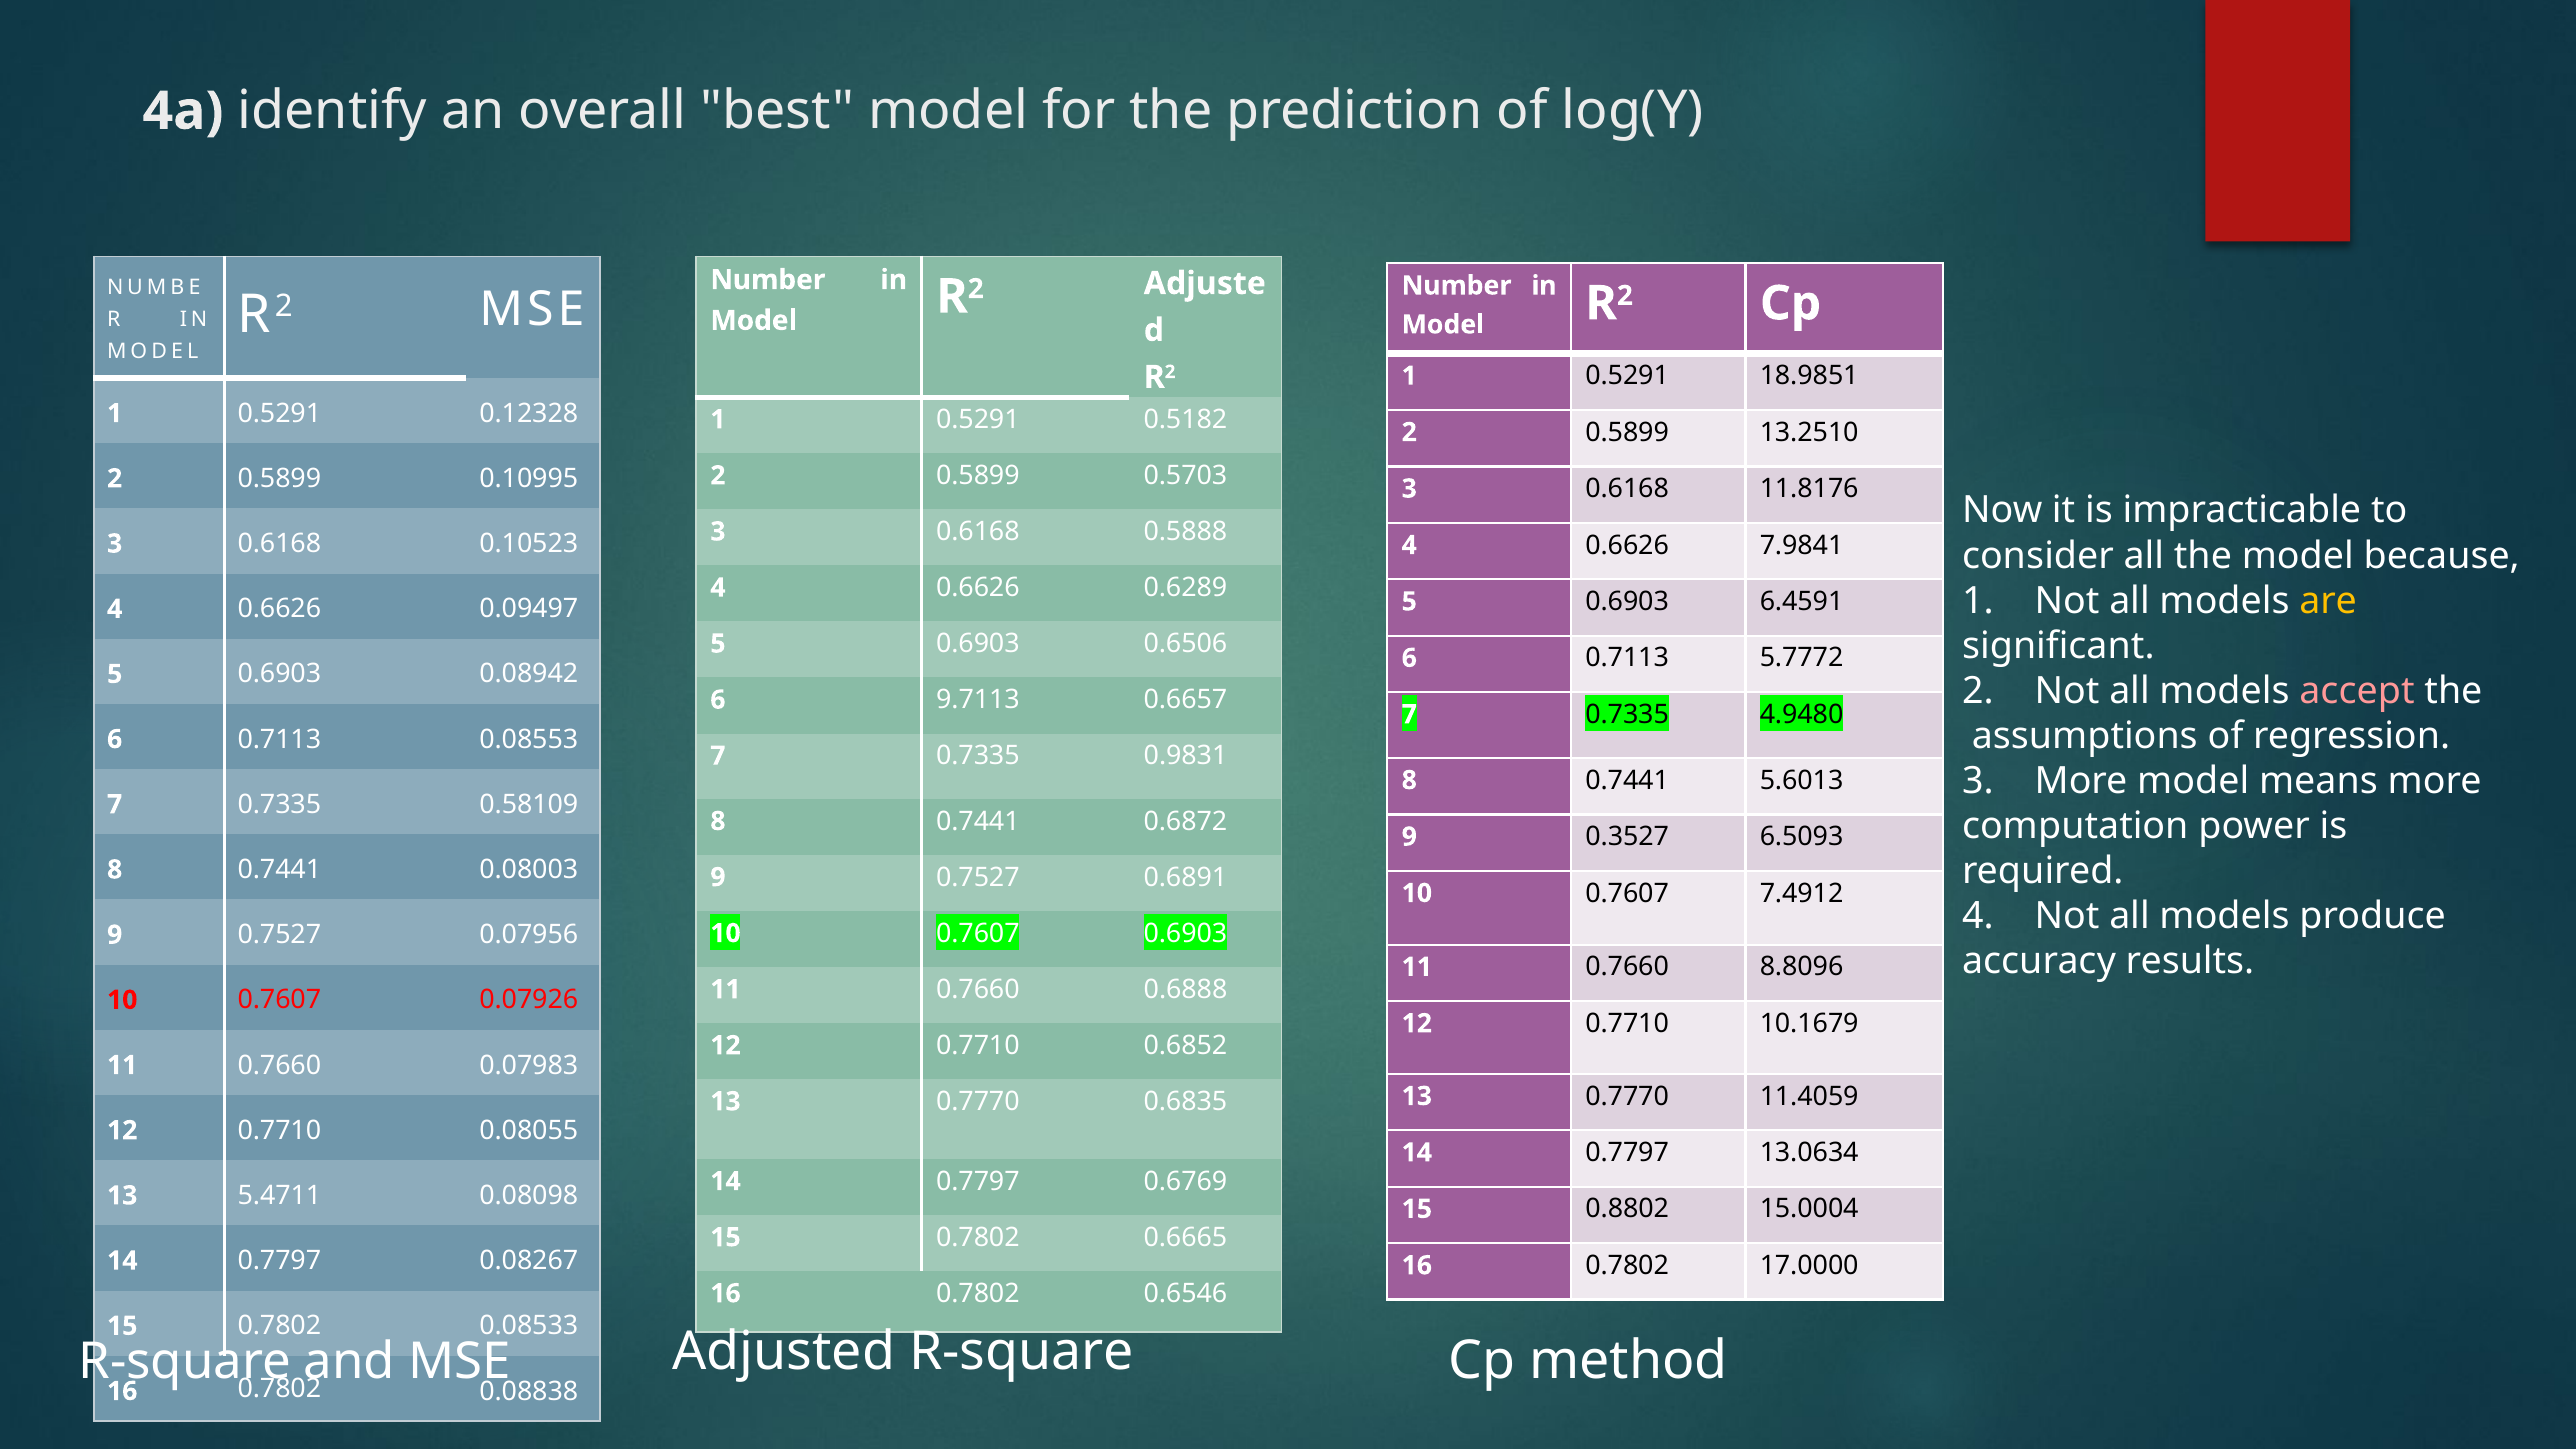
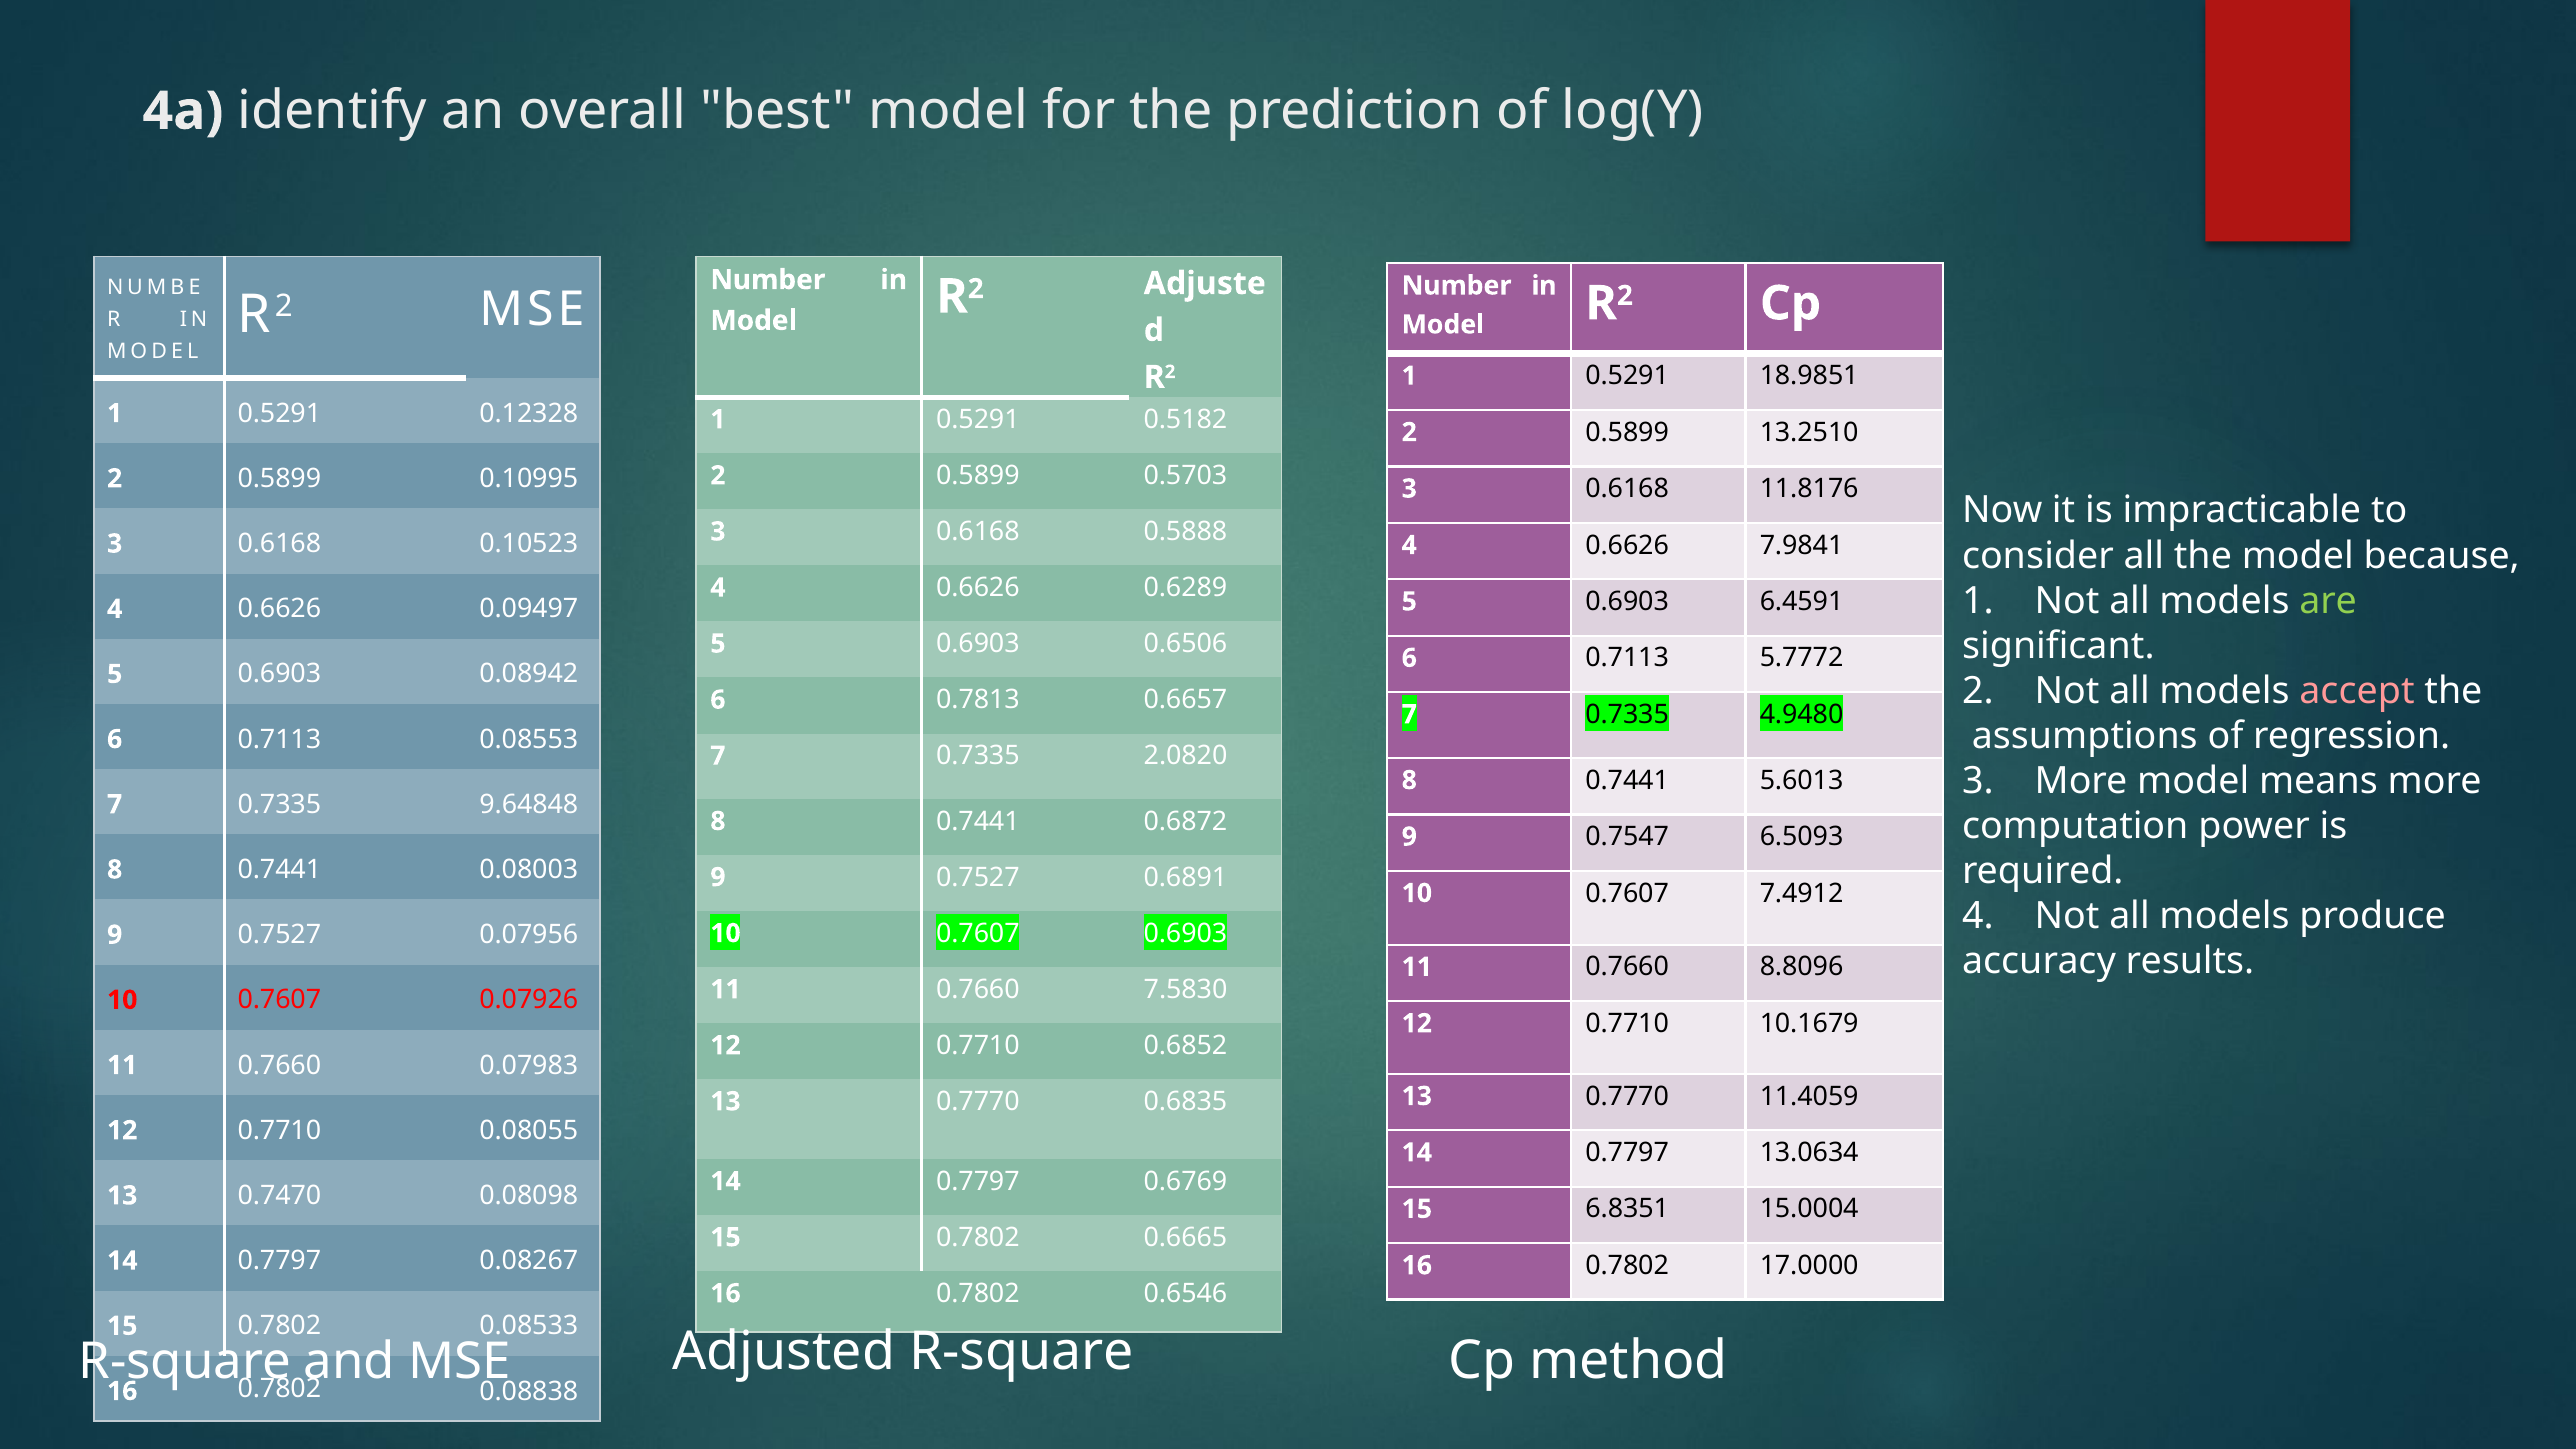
are colour: yellow -> light green
9.7113: 9.7113 -> 0.7813
0.9831: 0.9831 -> 2.0820
0.58109: 0.58109 -> 9.64848
0.3527: 0.3527 -> 0.7547
0.6888: 0.6888 -> 7.5830
5.4711: 5.4711 -> 0.7470
0.8802: 0.8802 -> 6.8351
